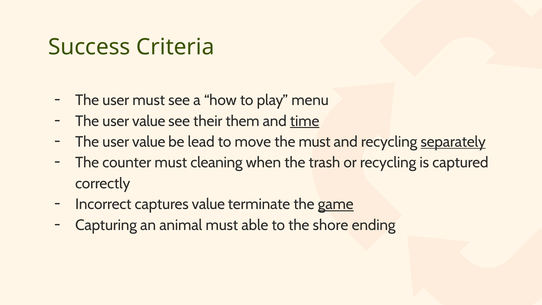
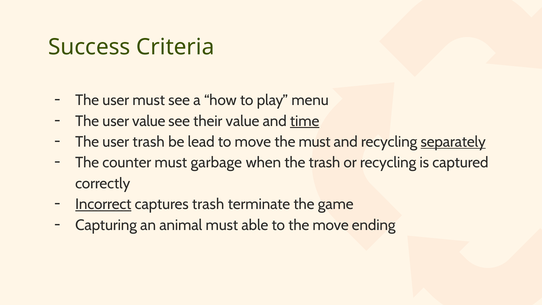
their them: them -> value
value at (149, 142): value -> trash
cleaning: cleaning -> garbage
Incorrect underline: none -> present
captures value: value -> trash
game underline: present -> none
the shore: shore -> move
